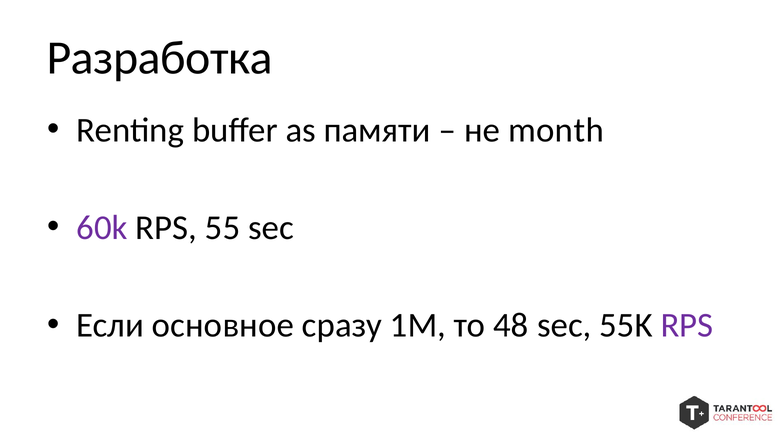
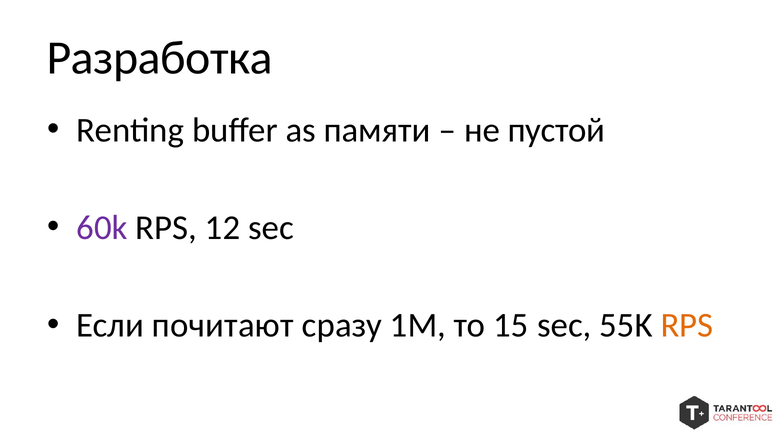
month: month -> пустой
55: 55 -> 12
основное: основное -> почитают
48: 48 -> 15
RPS at (687, 325) colour: purple -> orange
